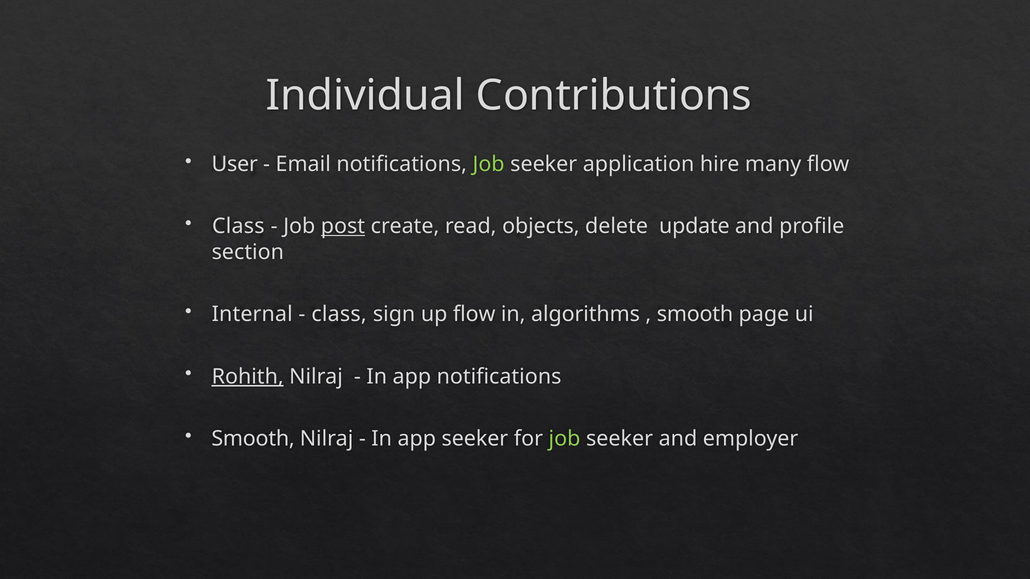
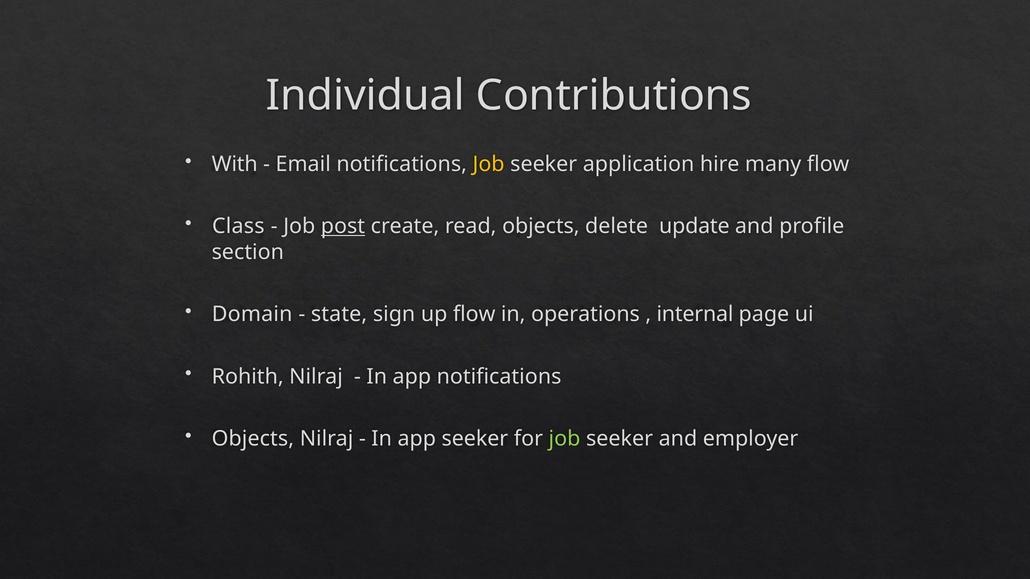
User: User -> With
Job at (489, 164) colour: light green -> yellow
Internal: Internal -> Domain
class at (339, 314): class -> state
algorithms: algorithms -> operations
smooth at (695, 314): smooth -> internal
Rohith underline: present -> none
Smooth at (253, 439): Smooth -> Objects
